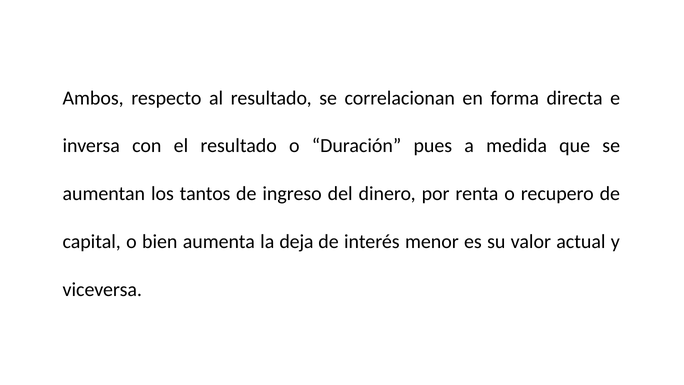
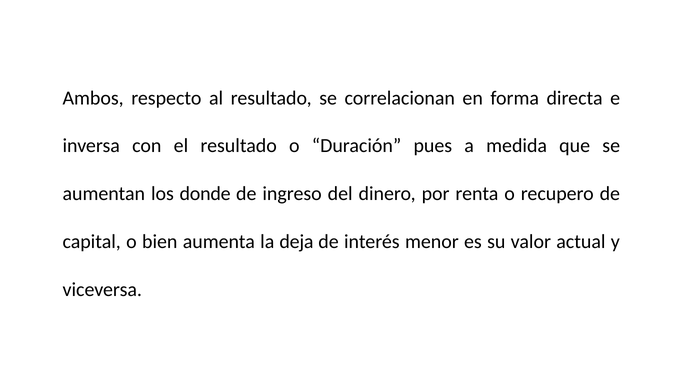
tantos: tantos -> donde
